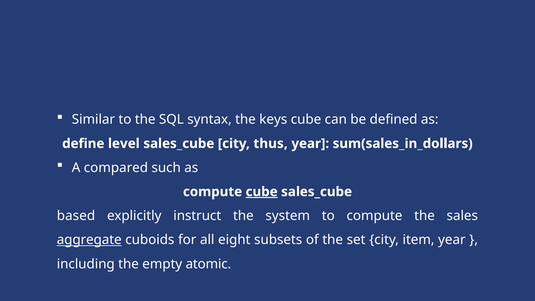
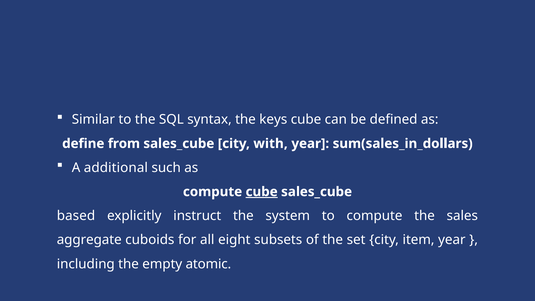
level: level -> from
thus: thus -> with
compared: compared -> additional
aggregate underline: present -> none
